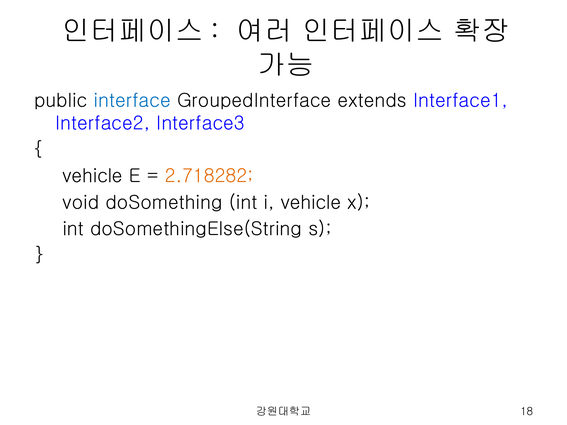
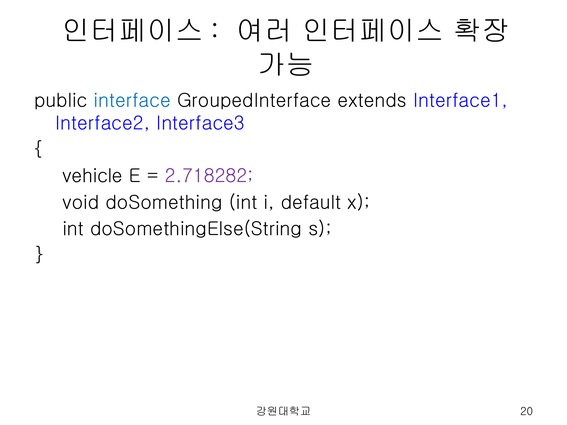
2.718282 colour: orange -> purple
i vehicle: vehicle -> default
18: 18 -> 20
